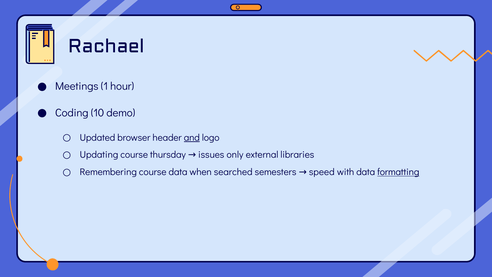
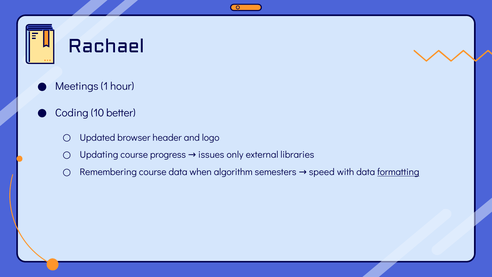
demo: demo -> better
and underline: present -> none
thursday: thursday -> progress
searched: searched -> algorithm
